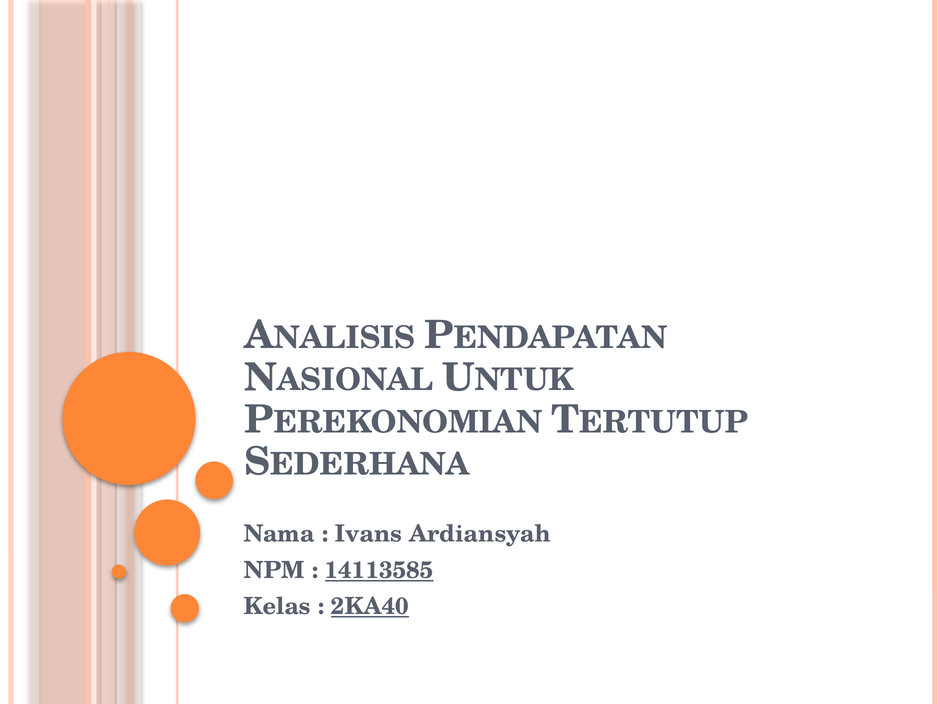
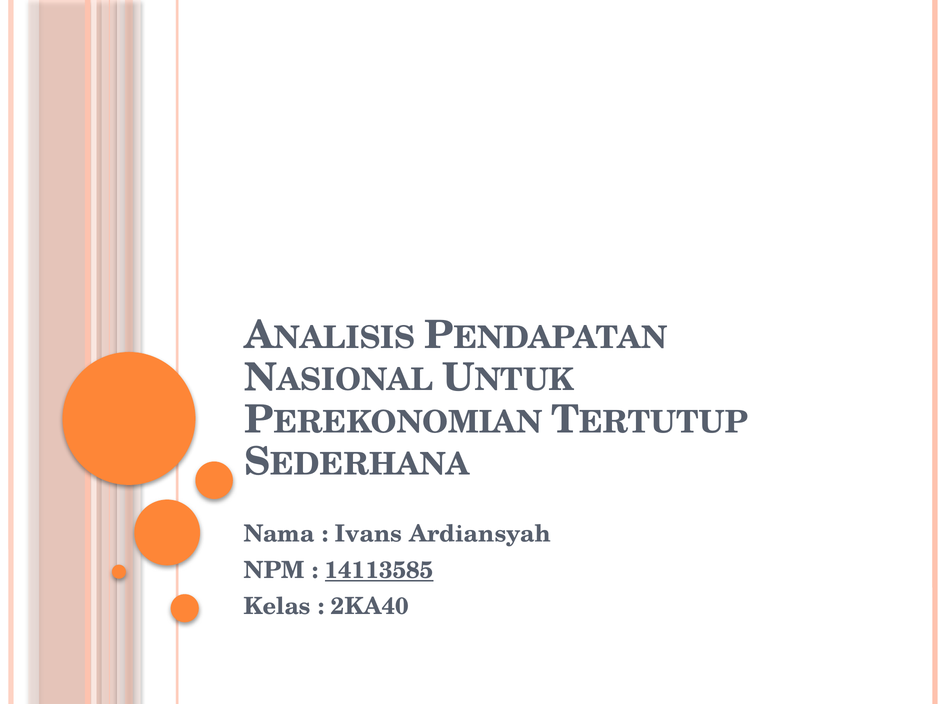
2KA40 underline: present -> none
